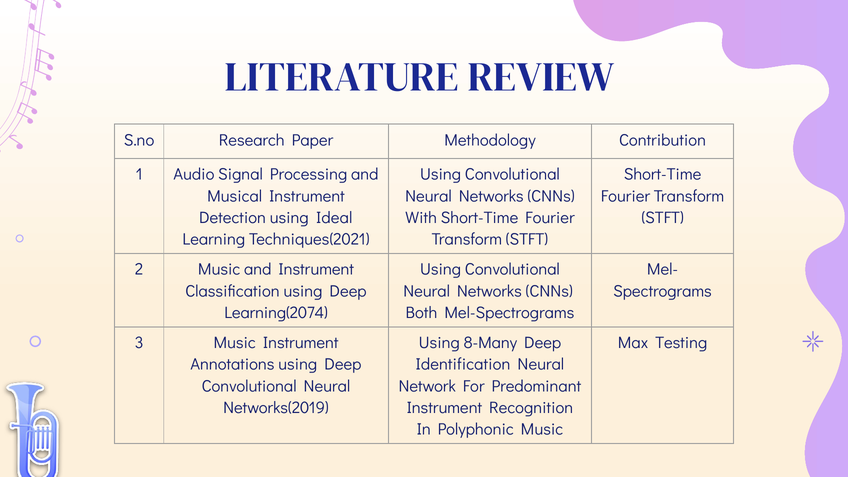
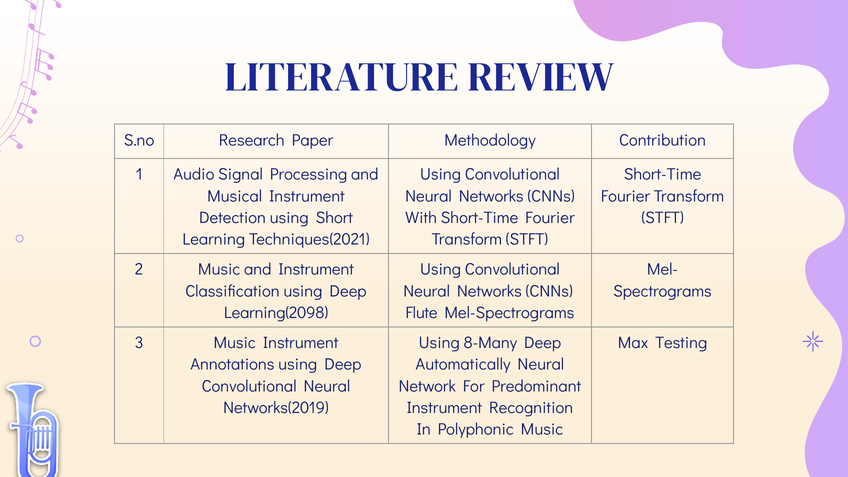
Ideal: Ideal -> Short
Learning(2074: Learning(2074 -> Learning(2098
Both: Both -> Flute
Identification: Identification -> Automatically
